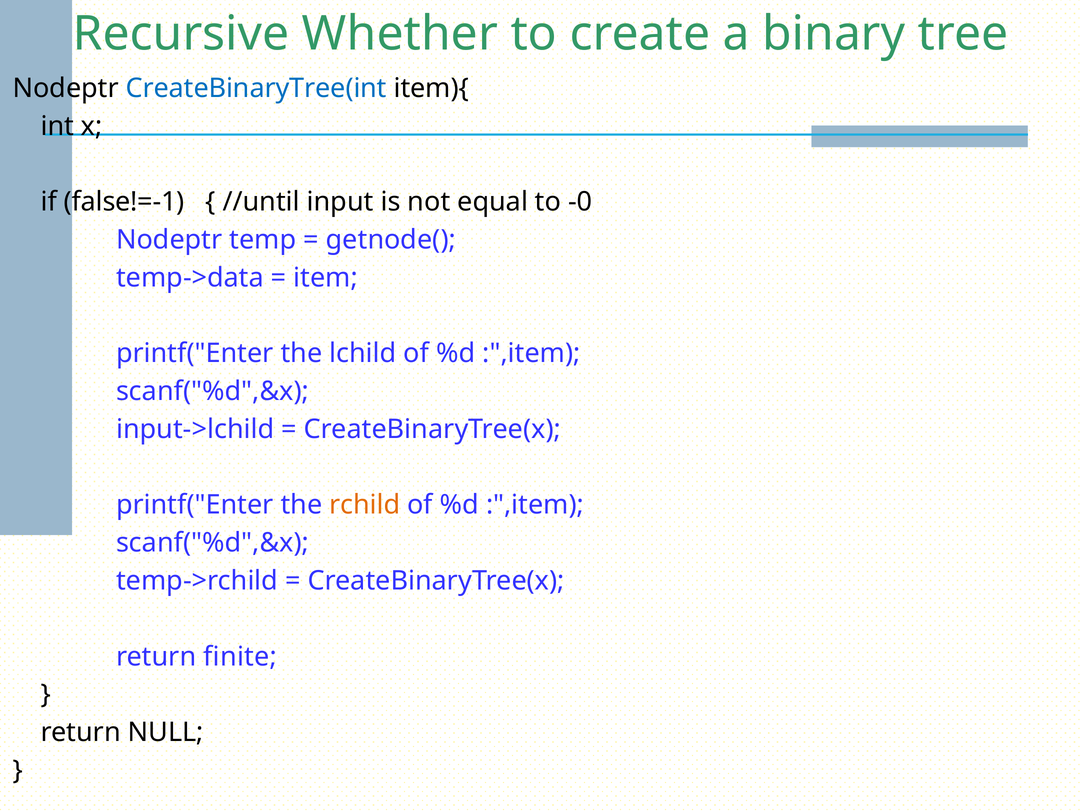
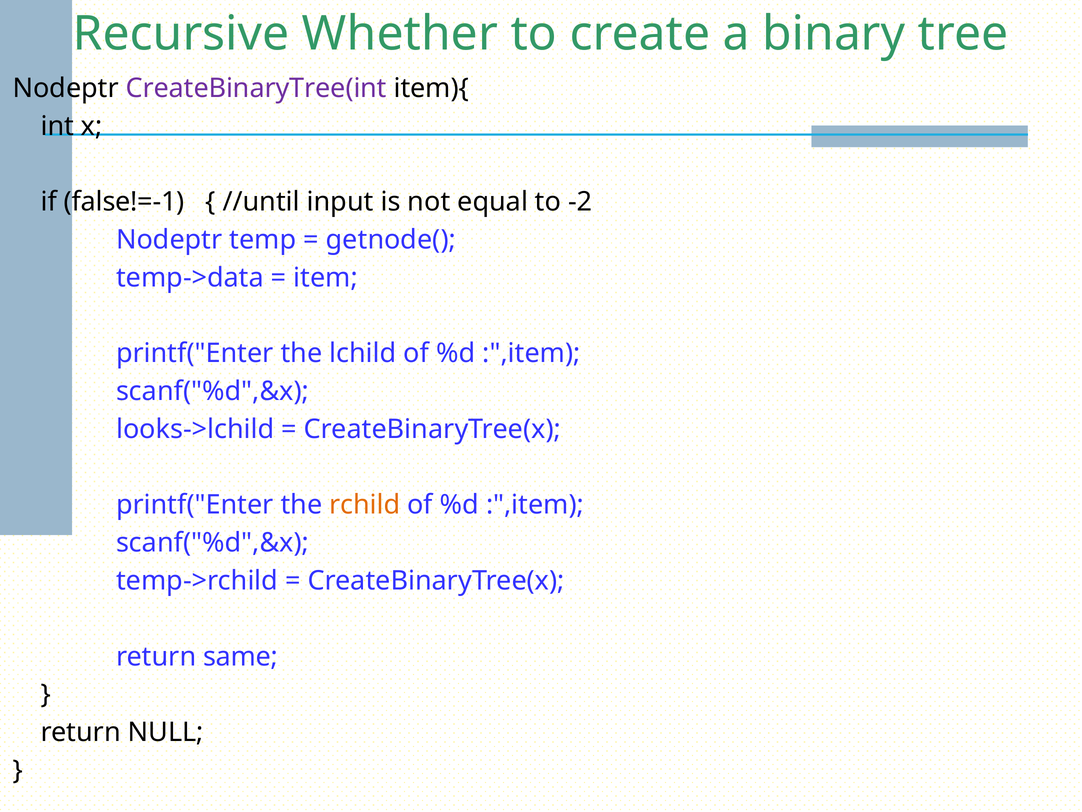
CreateBinaryTree(int colour: blue -> purple
-0: -0 -> -2
input->lchild: input->lchild -> looks->lchild
finite: finite -> same
